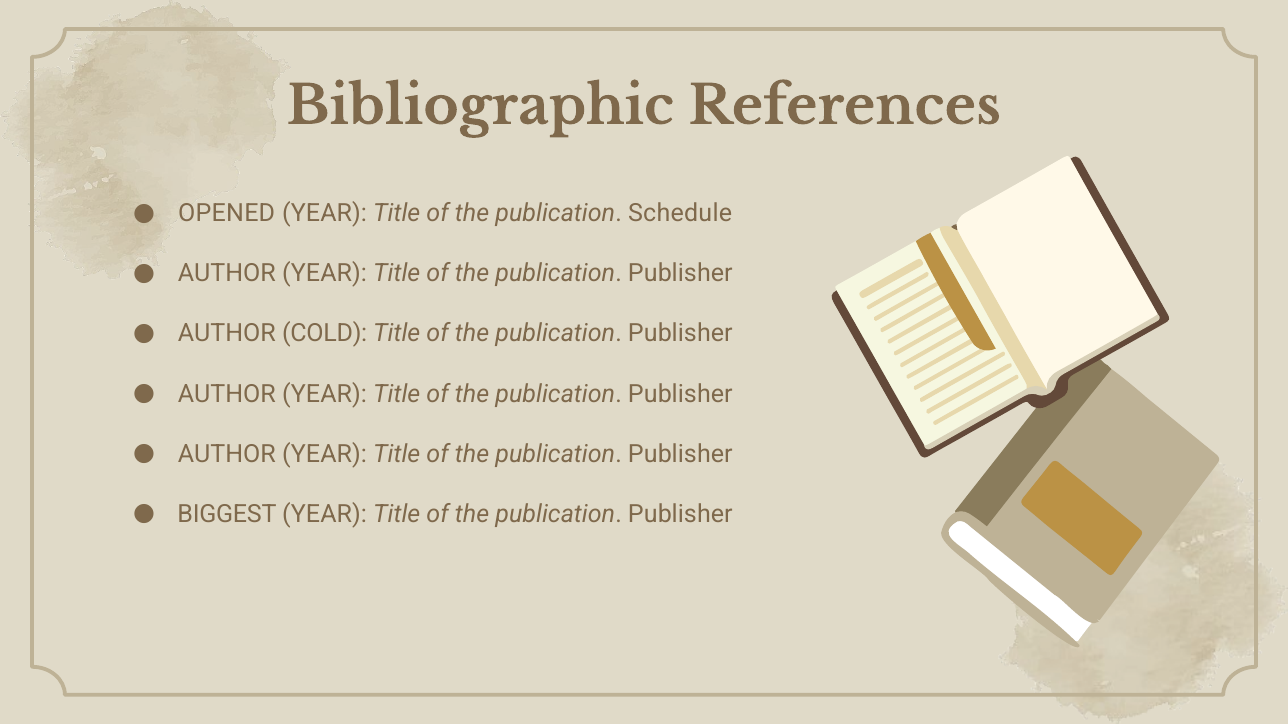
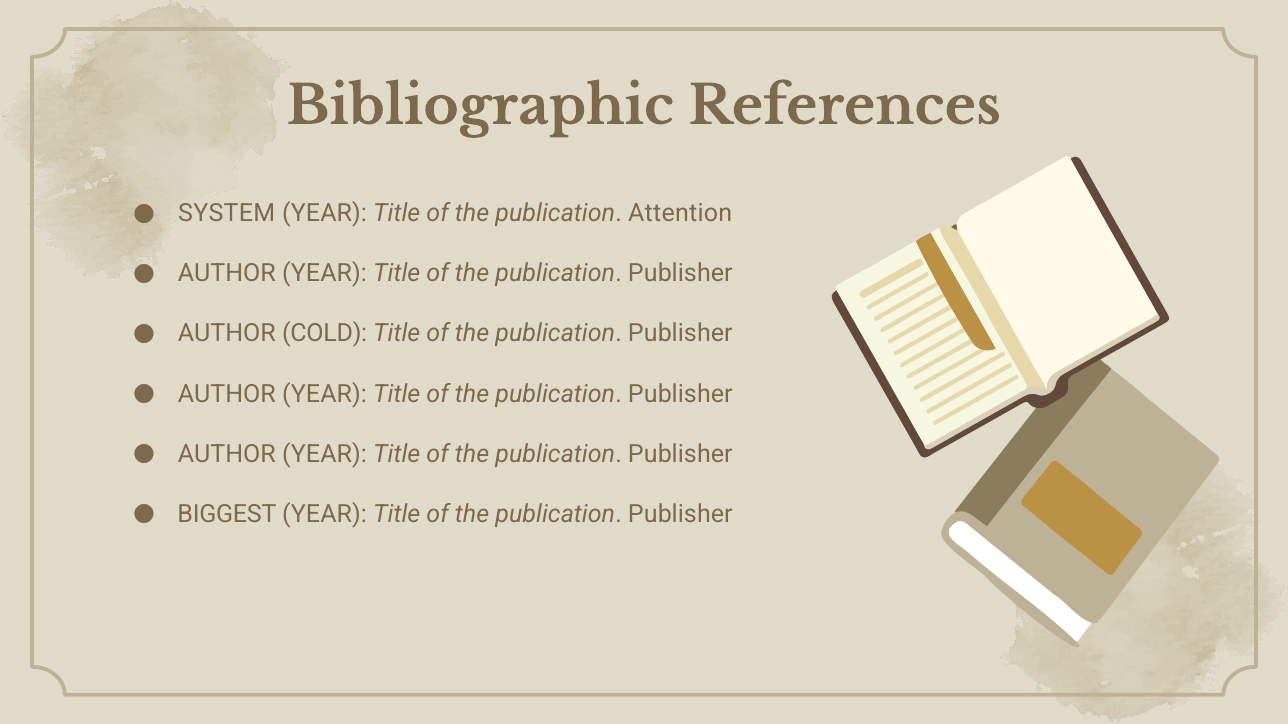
OPENED: OPENED -> SYSTEM
Schedule: Schedule -> Attention
